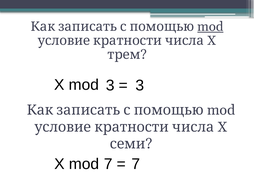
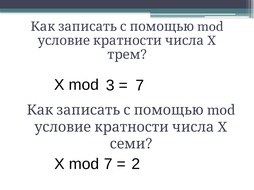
mod at (210, 27) underline: present -> none
mod 3: 3 -> 7
mod 7: 7 -> 2
